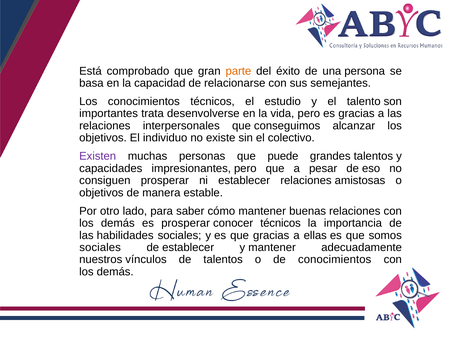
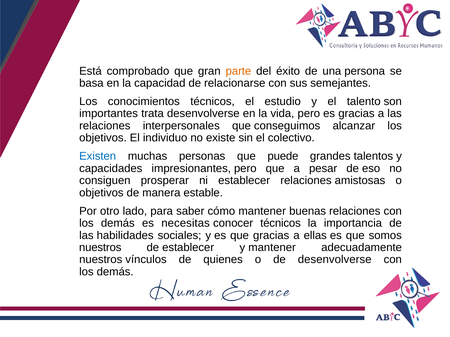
Existen colour: purple -> blue
es prosperar: prosperar -> necesitas
sociales at (100, 248): sociales -> nuestros
de talentos: talentos -> quienes
de conocimientos: conocimientos -> desenvolverse
